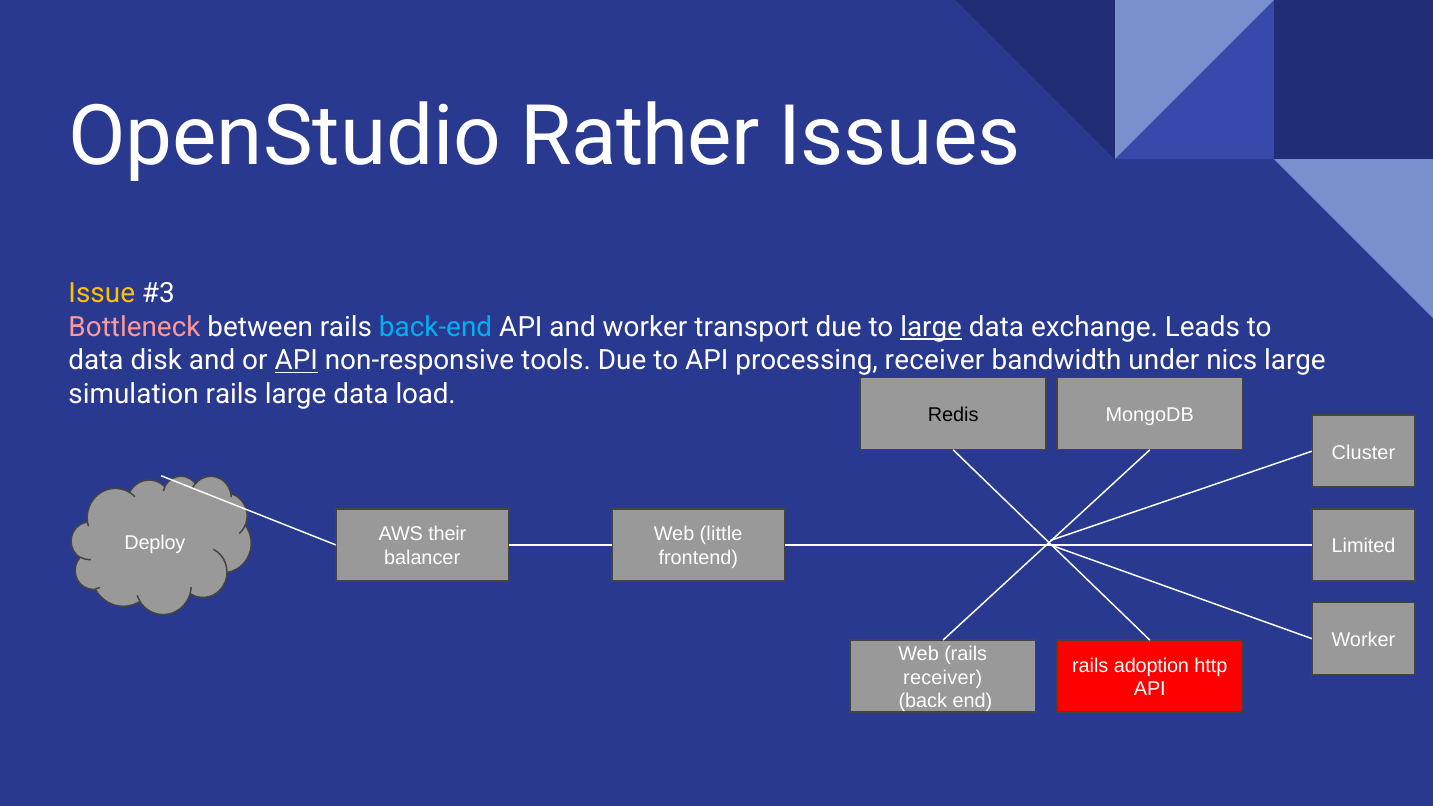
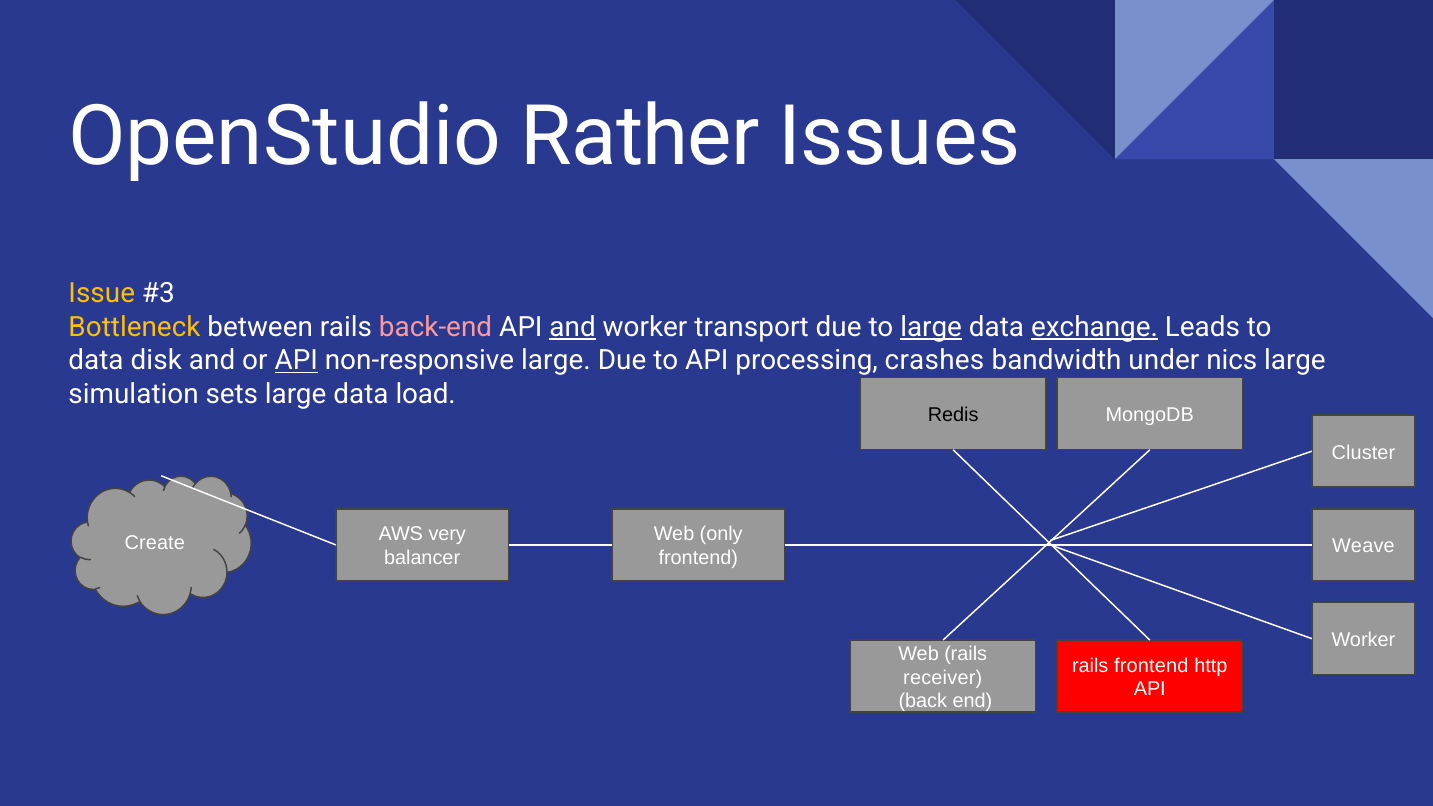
Bottleneck colour: pink -> yellow
back-end colour: light blue -> pink
and at (573, 327) underline: none -> present
exchange underline: none -> present
non-responsive tools: tools -> large
processing receiver: receiver -> crashes
simulation rails: rails -> sets
their: their -> very
Deploy: Deploy -> Create
little: little -> only
Limited: Limited -> Weave
rails adoption: adoption -> frontend
